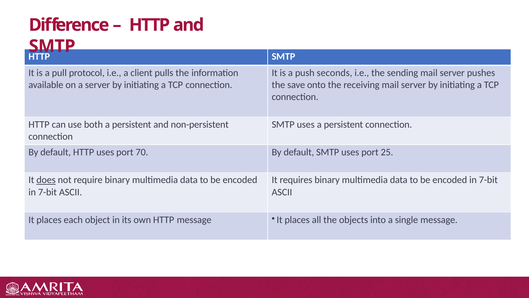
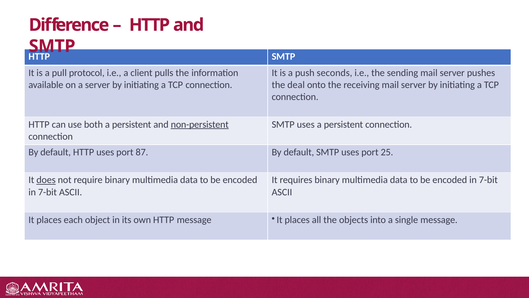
save: save -> deal
non-persistent underline: none -> present
70: 70 -> 87
